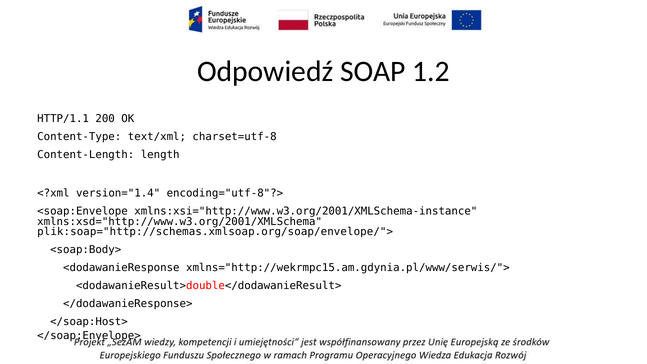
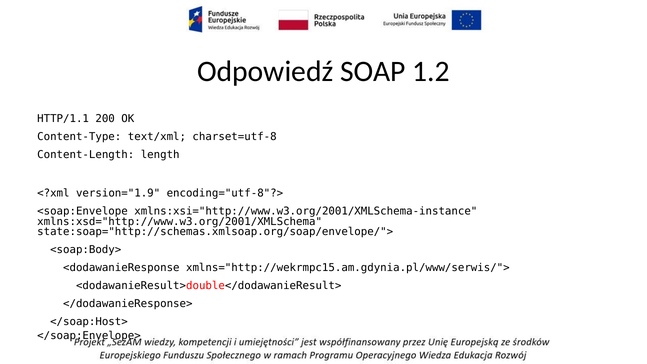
version="1.4: version="1.4 -> version="1.9
plik:soap="http://schemas.xmlsoap.org/soap/envelope/">: plik:soap="http://schemas.xmlsoap.org/soap/envelope/"> -> state:soap="http://schemas.xmlsoap.org/soap/envelope/">
